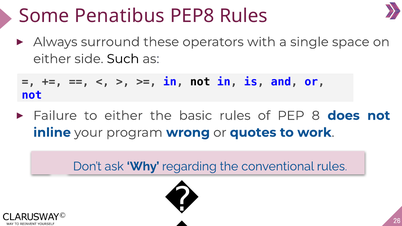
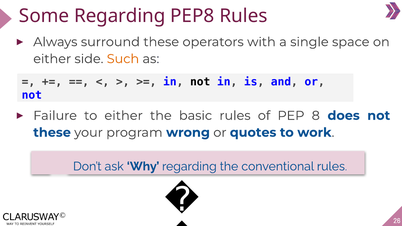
Some Penatibus: Penatibus -> Regarding
Such colour: black -> orange
inline at (52, 133): inline -> these
